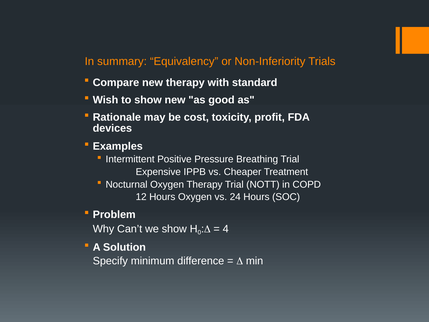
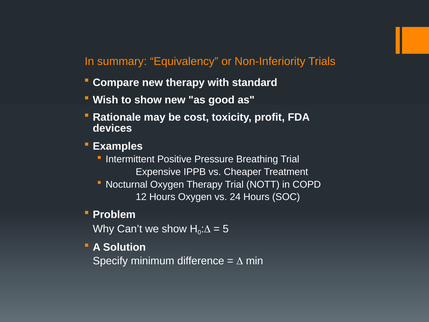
4: 4 -> 5
